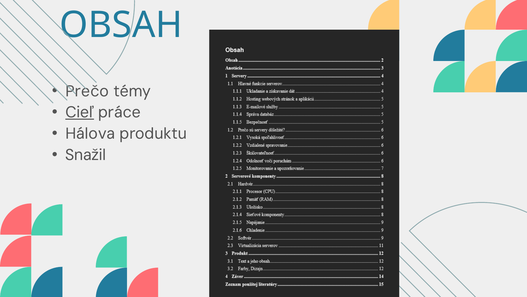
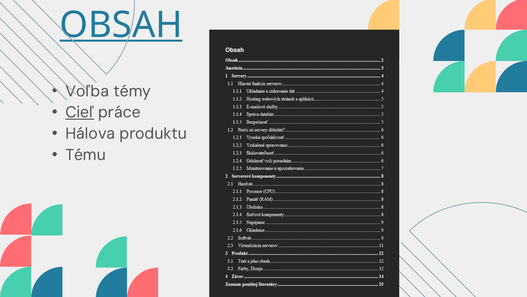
OBSAH underline: none -> present
Prečo: Prečo -> Voľba
Snažil: Snažil -> Tému
